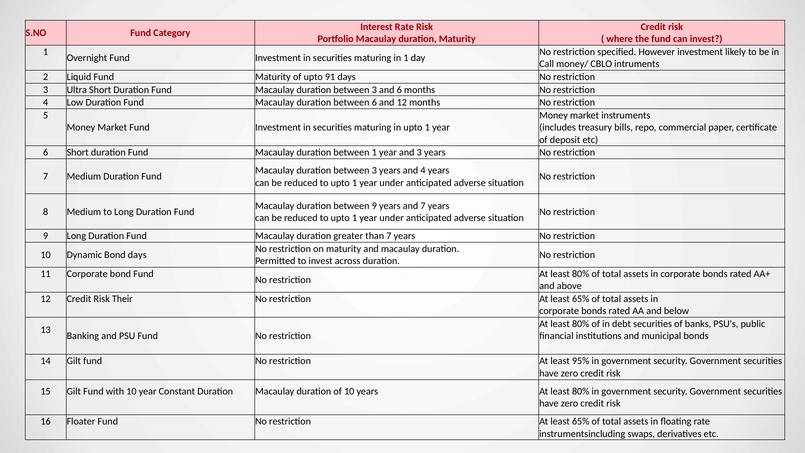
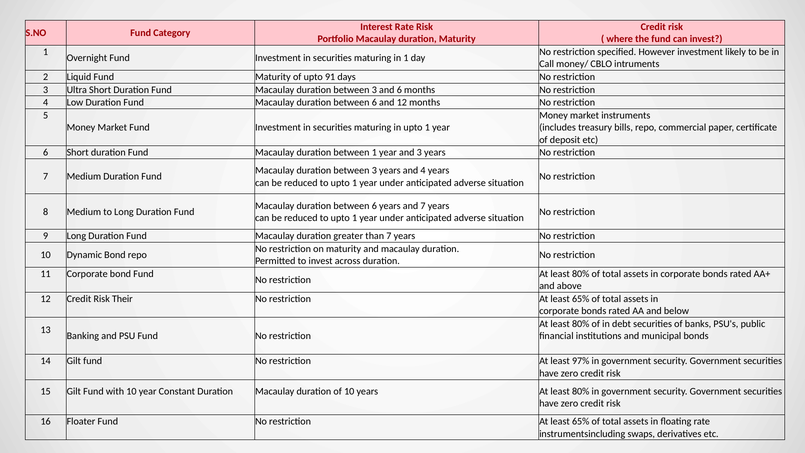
9 at (374, 206): 9 -> 6
Bond days: days -> repo
95%: 95% -> 97%
